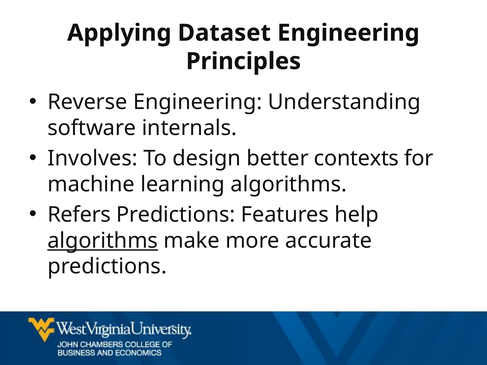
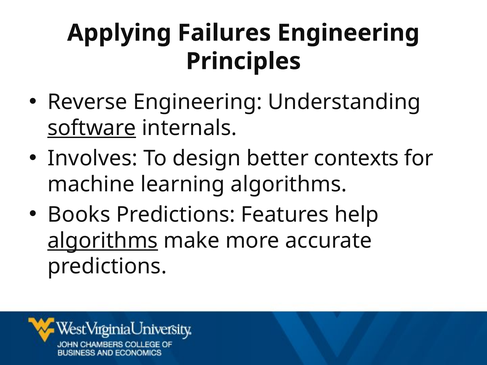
Dataset: Dataset -> Failures
software underline: none -> present
Refers: Refers -> Books
